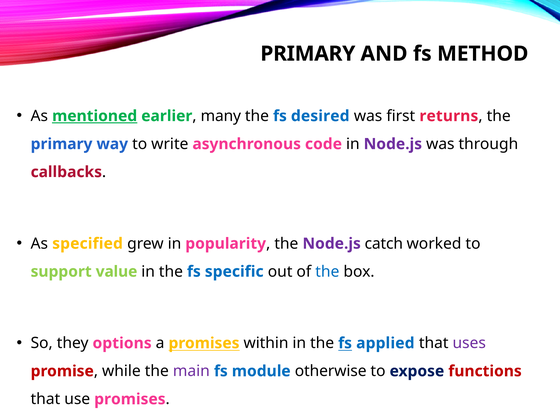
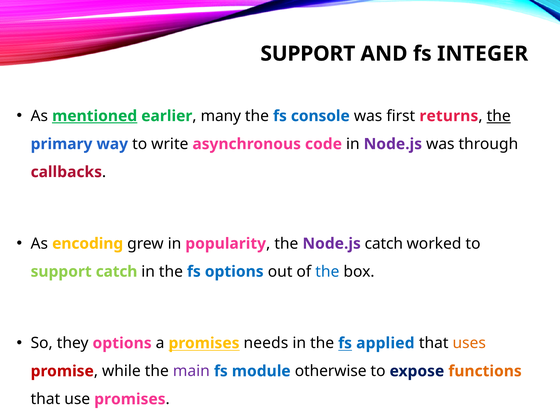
PRIMARY at (308, 54): PRIMARY -> SUPPORT
METHOD: METHOD -> INTEGER
desired: desired -> console
the at (499, 116) underline: none -> present
specified: specified -> encoding
support value: value -> catch
fs specific: specific -> options
within: within -> needs
uses colour: purple -> orange
functions colour: red -> orange
